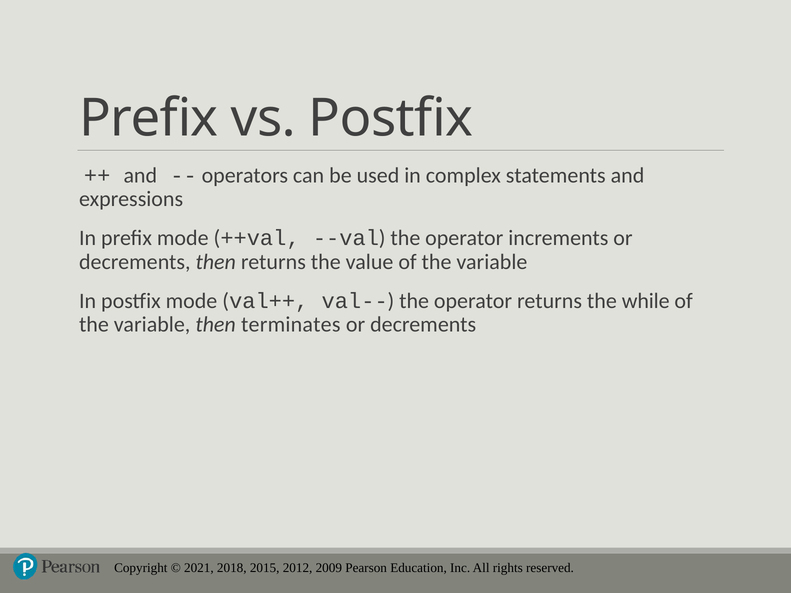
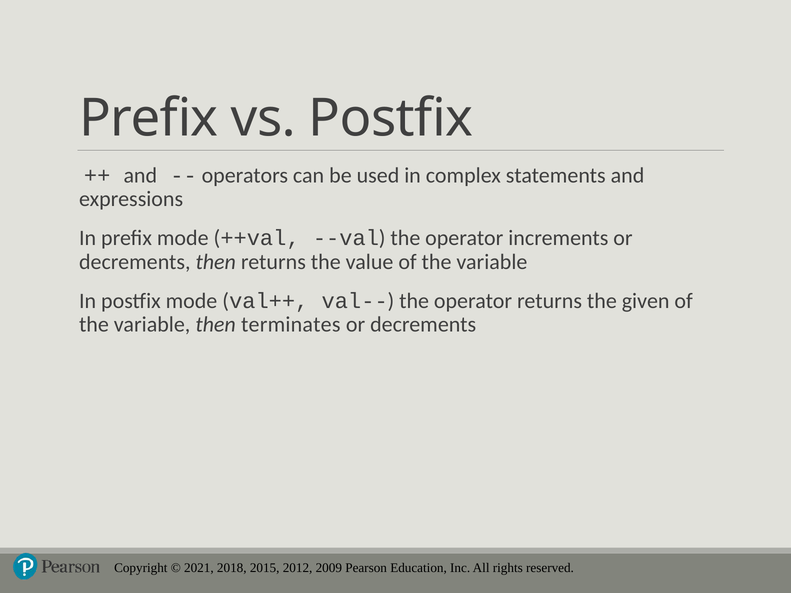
while: while -> given
